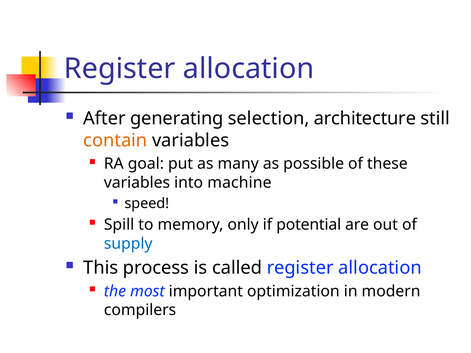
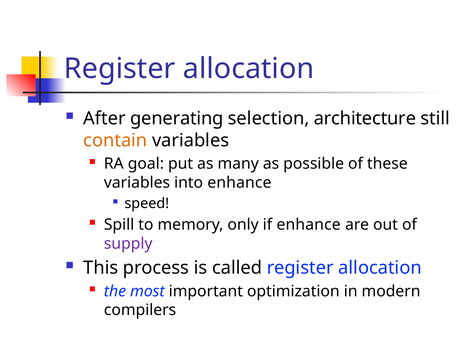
into machine: machine -> enhance
if potential: potential -> enhance
supply colour: blue -> purple
